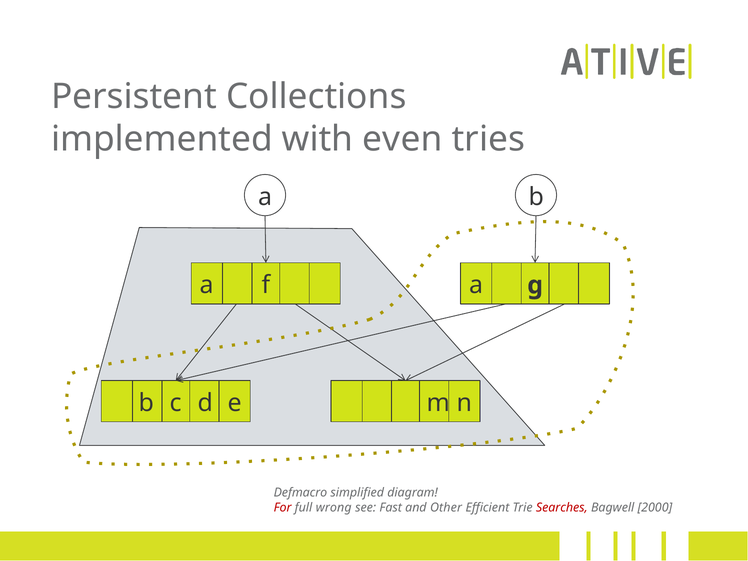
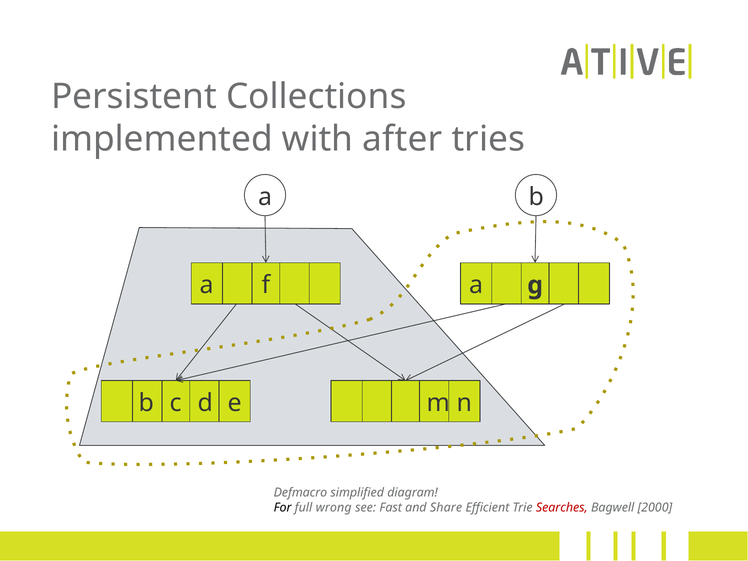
even: even -> after
For colour: red -> black
Other: Other -> Share
